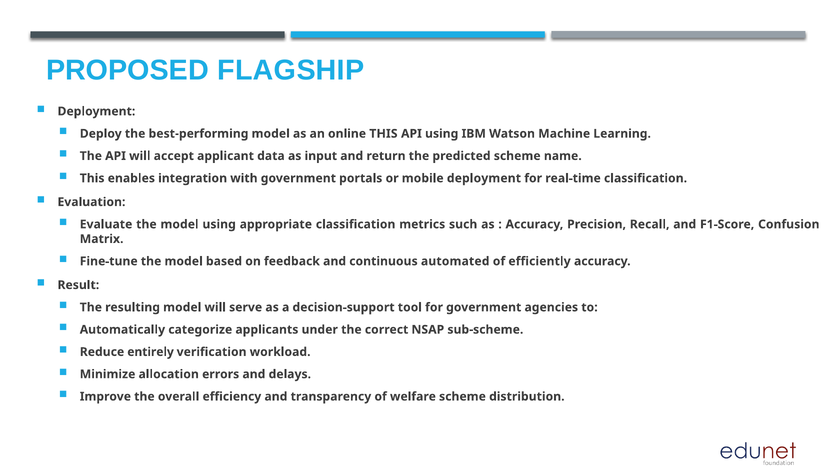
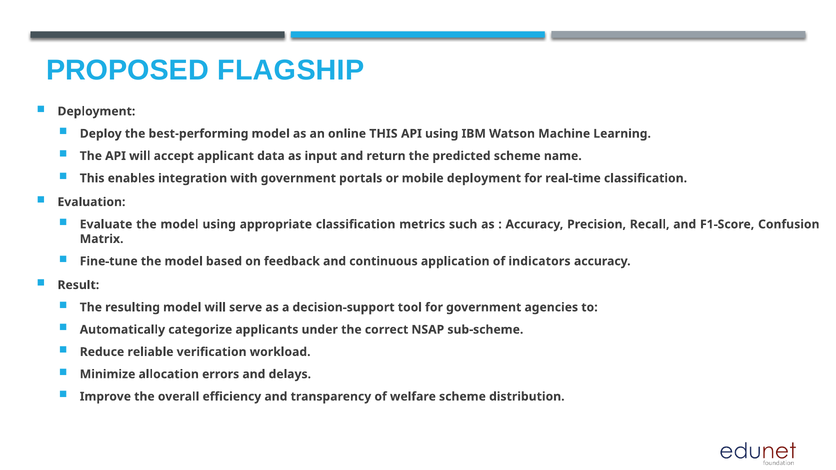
automated: automated -> application
efficiently: efficiently -> indicators
entirely: entirely -> reliable
